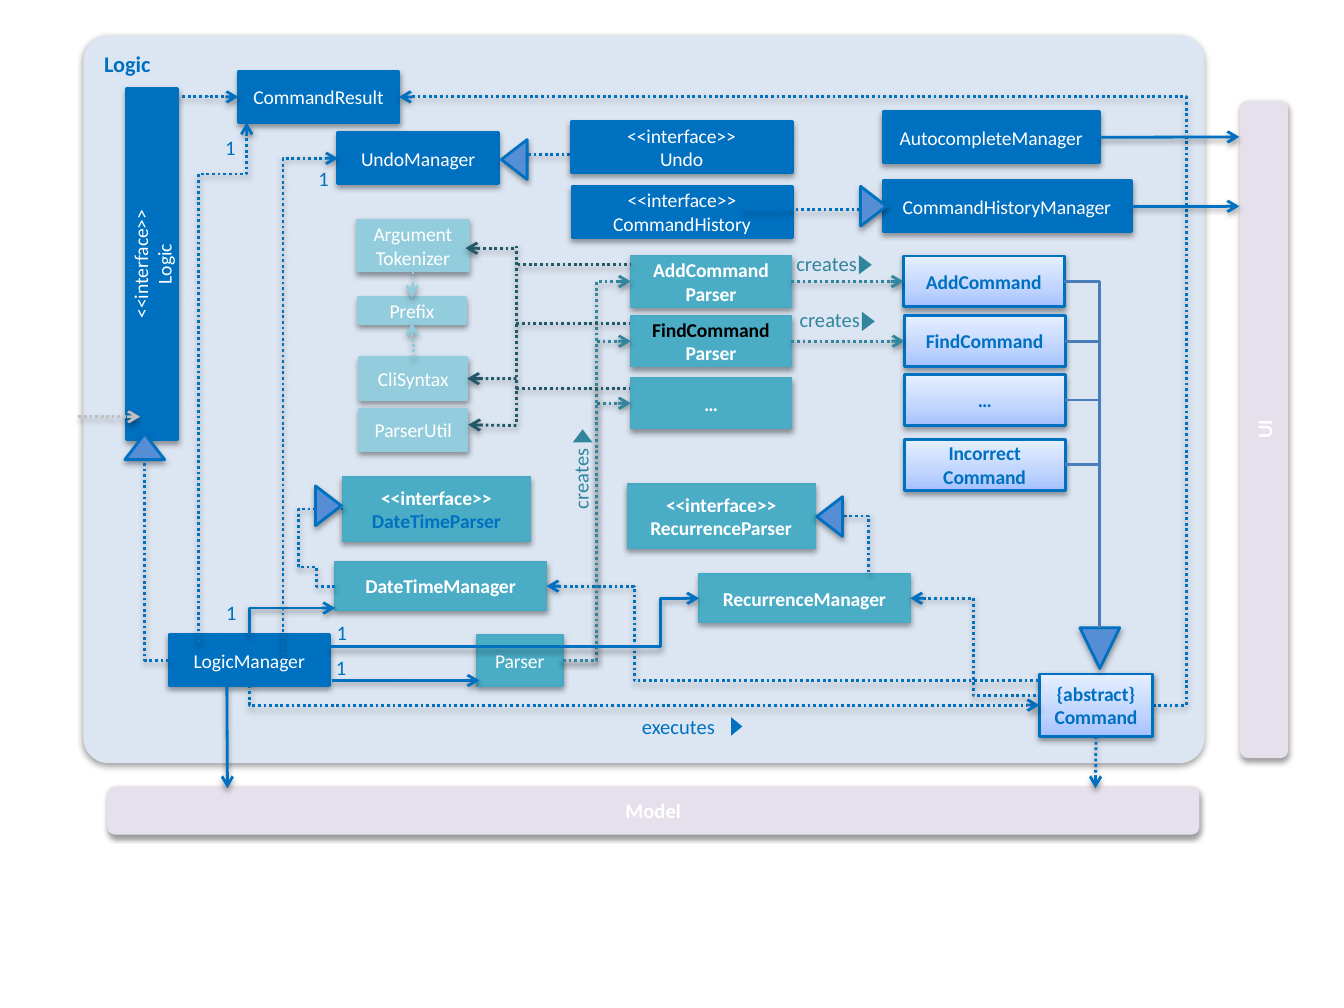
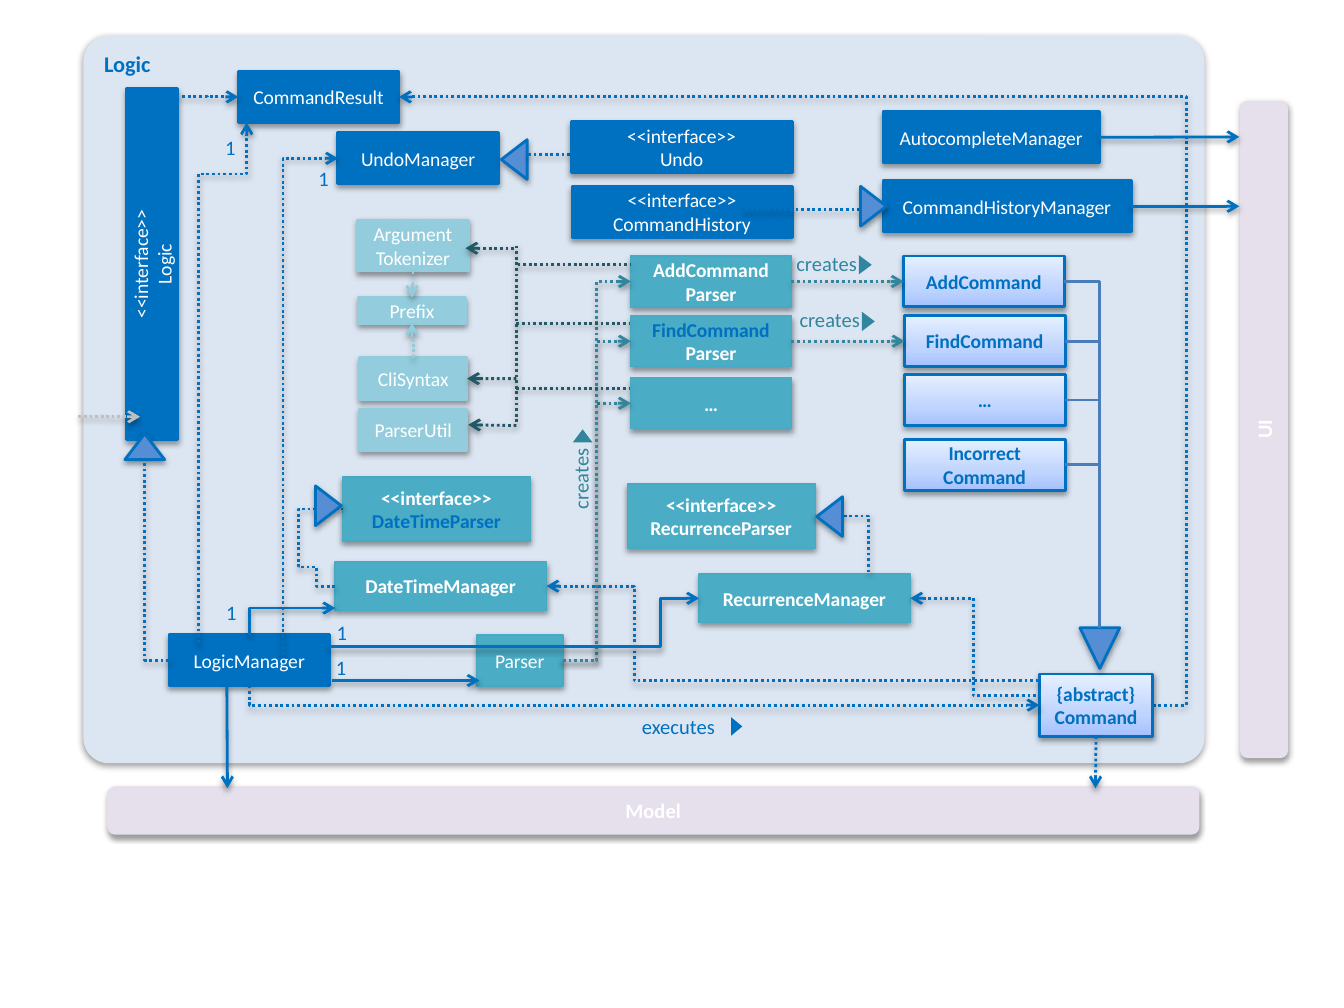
FindCommand at (711, 331) colour: black -> blue
